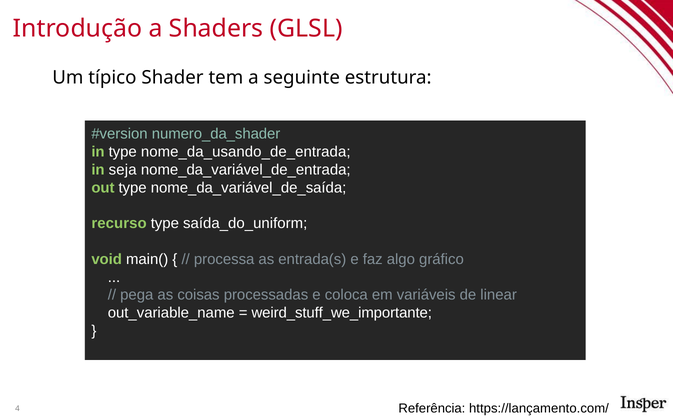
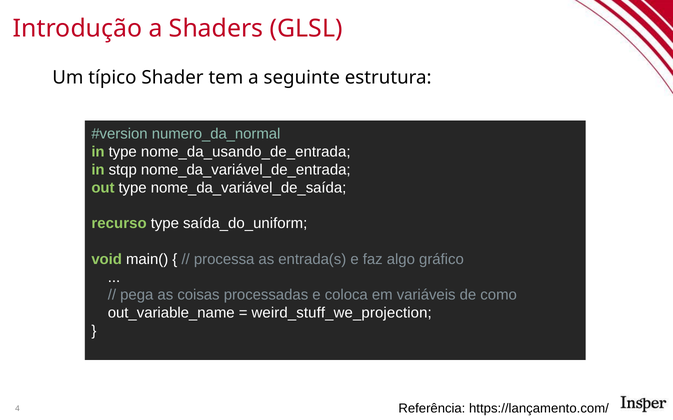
numero_da_shader: numero_da_shader -> numero_da_normal
seja: seja -> stqp
linear: linear -> como
weird_stuff_we_importante: weird_stuff_we_importante -> weird_stuff_we_projection
